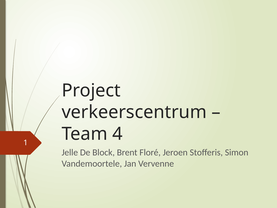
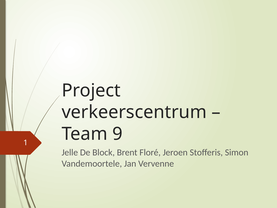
4: 4 -> 9
